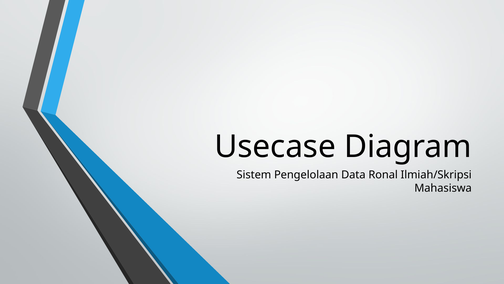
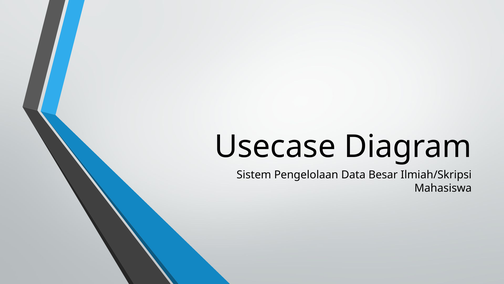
Ronal: Ronal -> Besar
